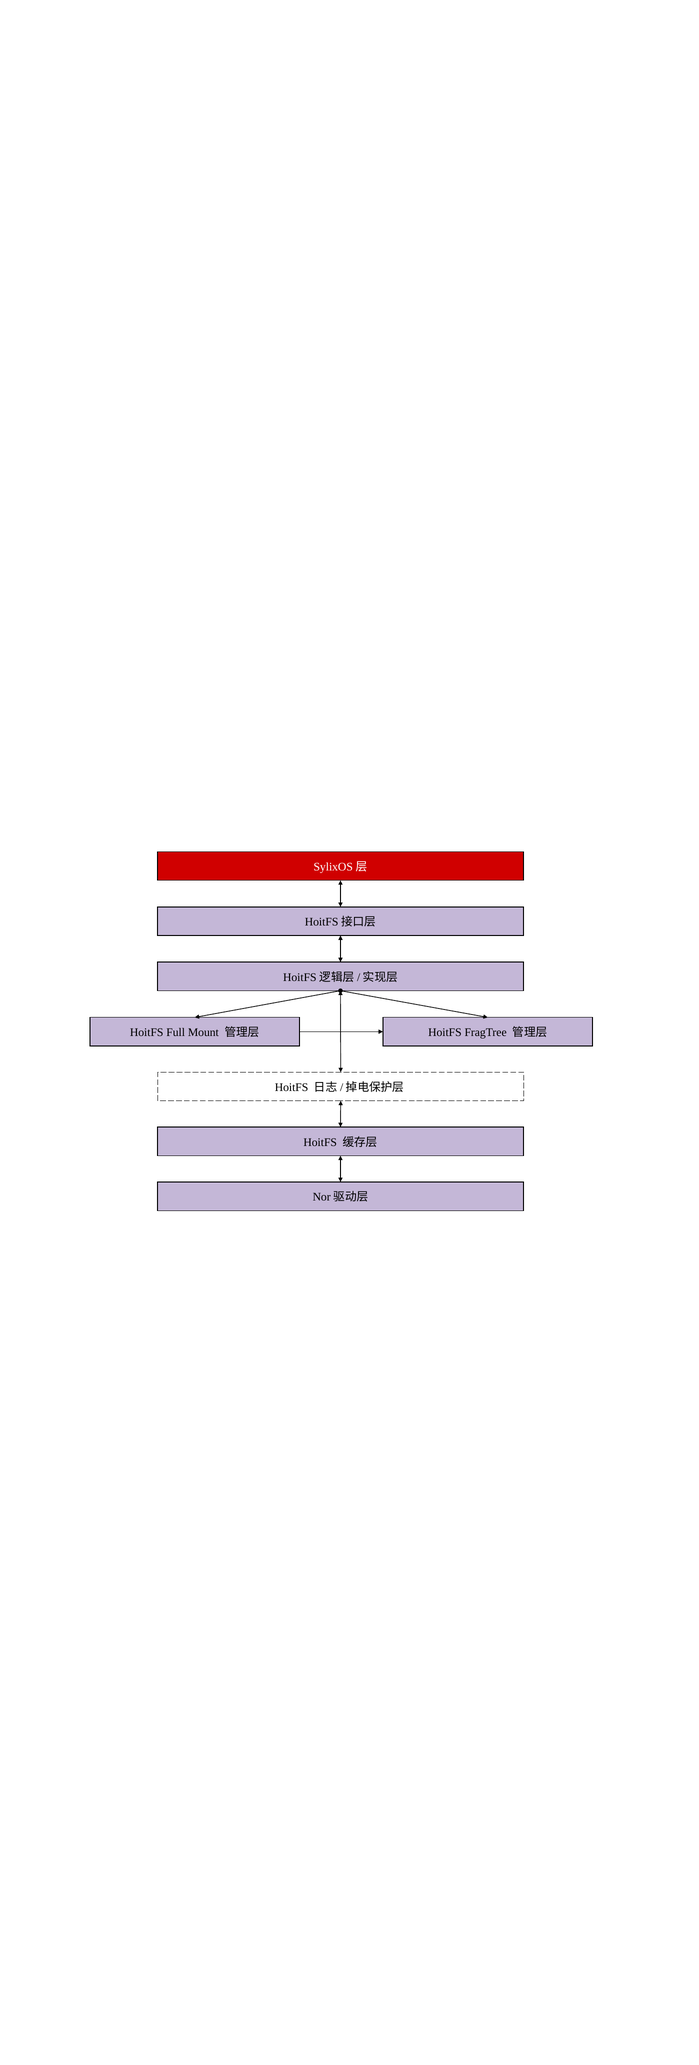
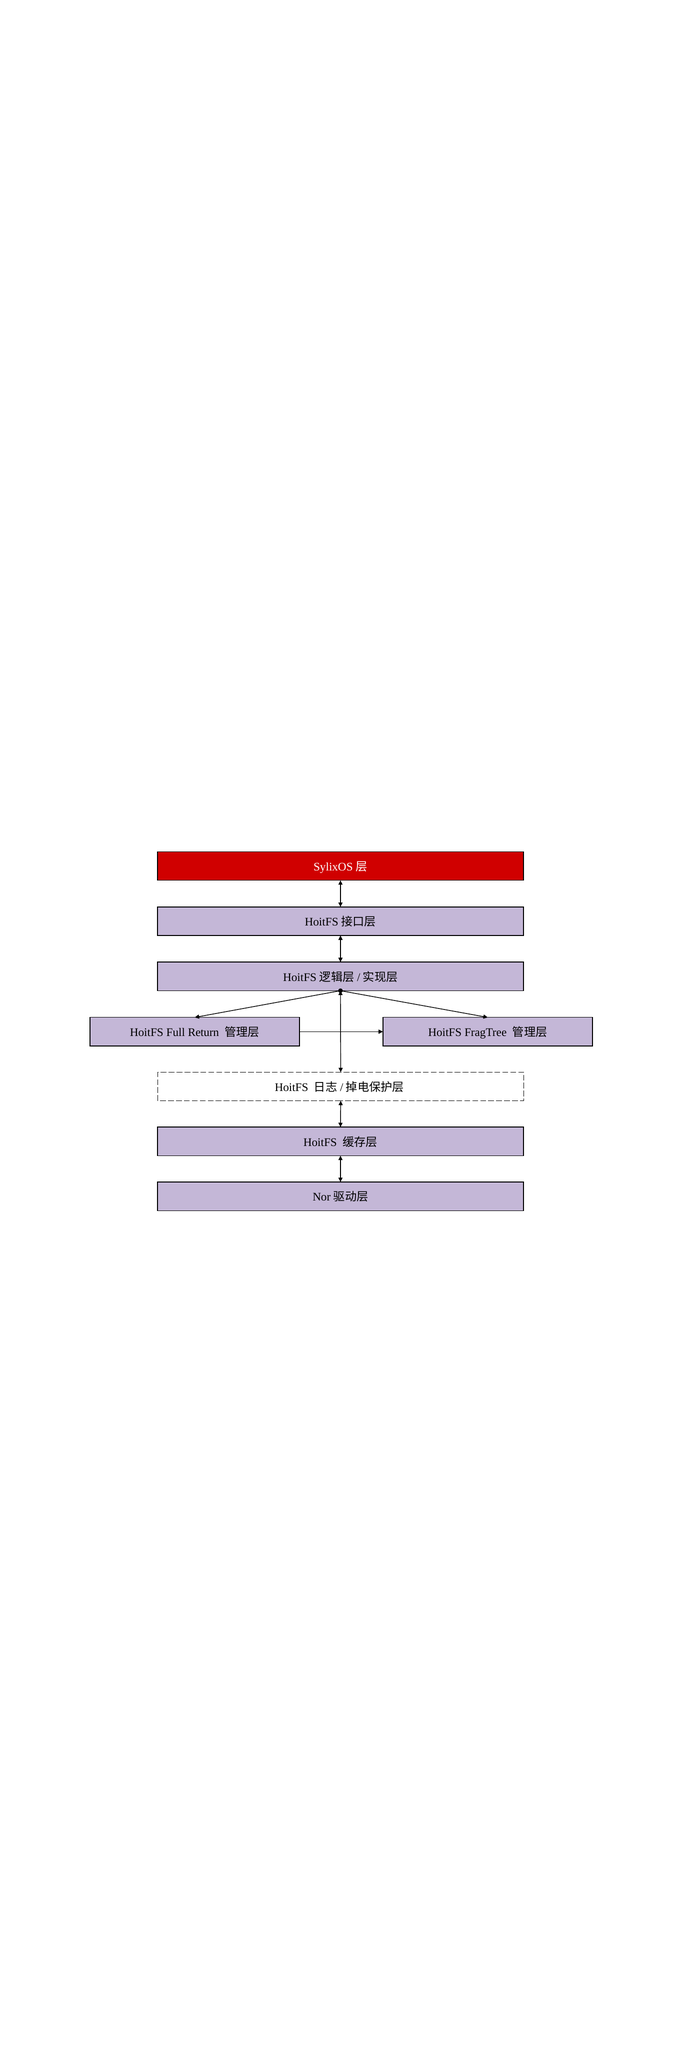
Mount: Mount -> Return
